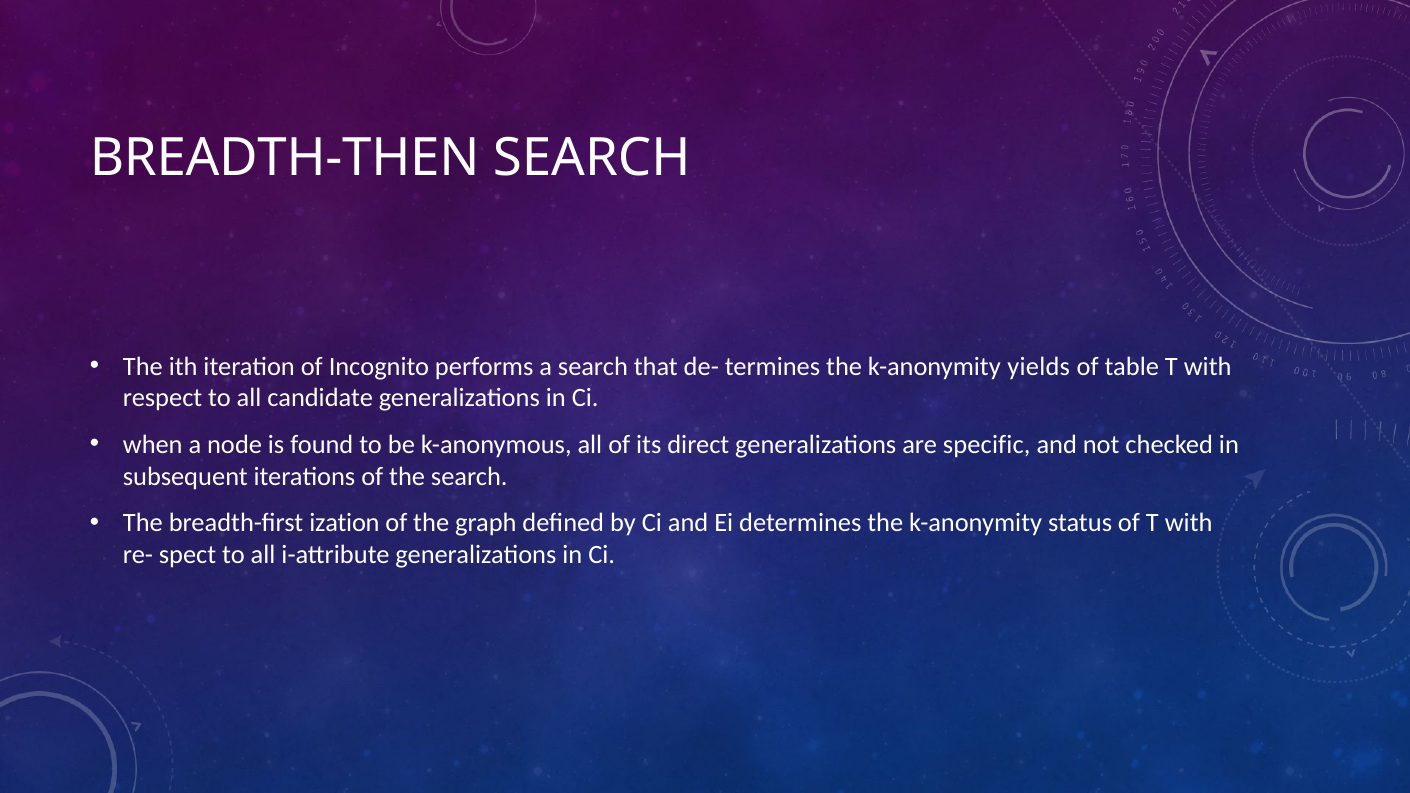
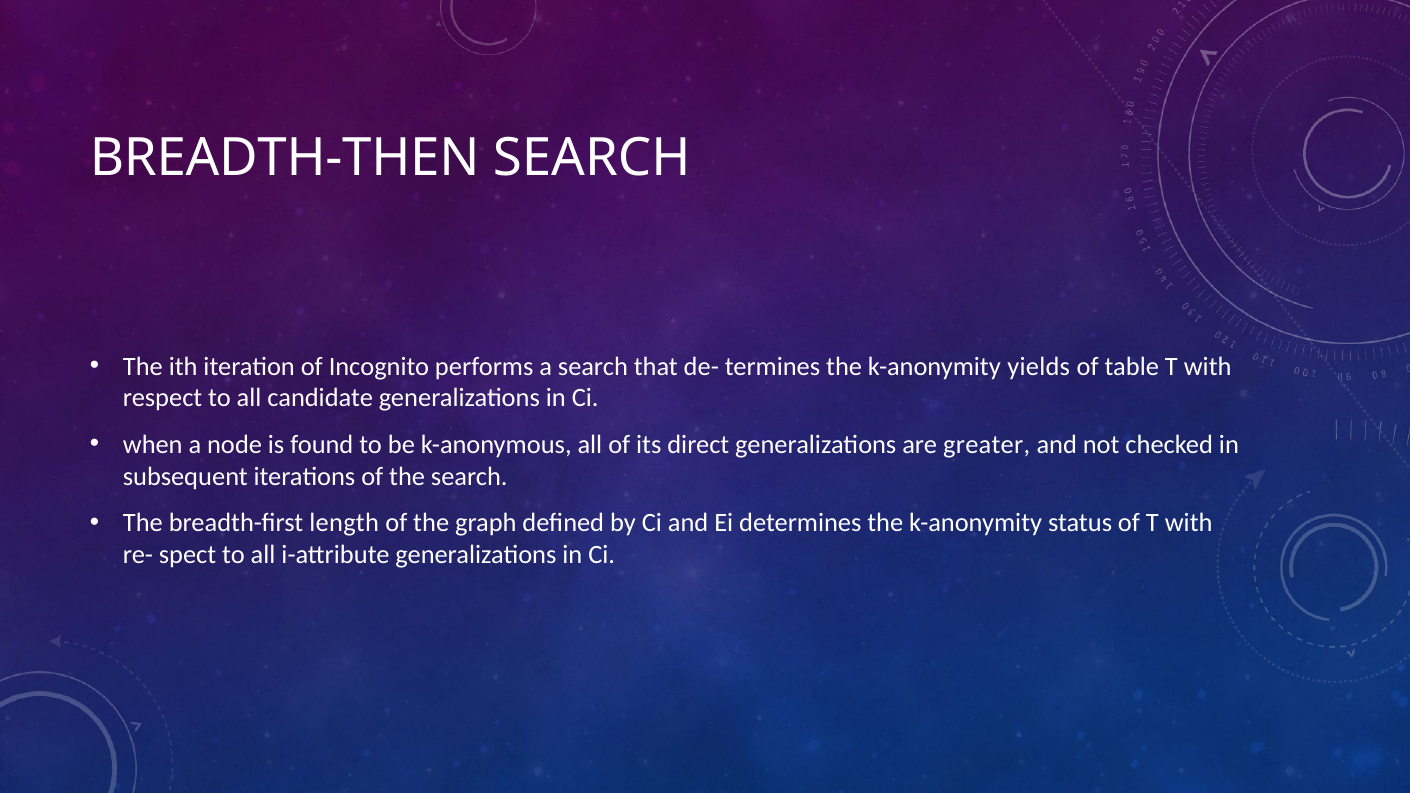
specific: specific -> greater
ization: ization -> length
